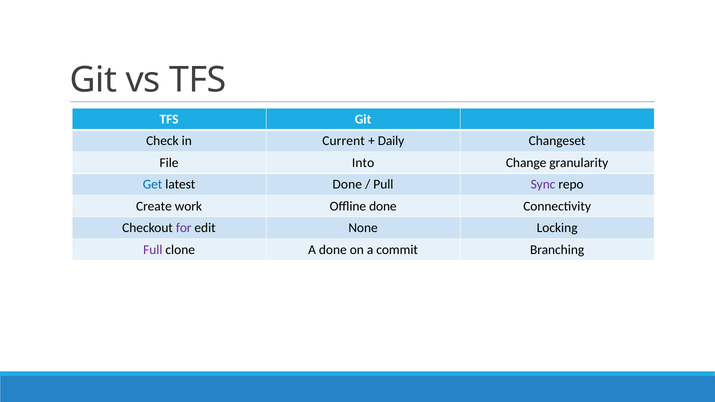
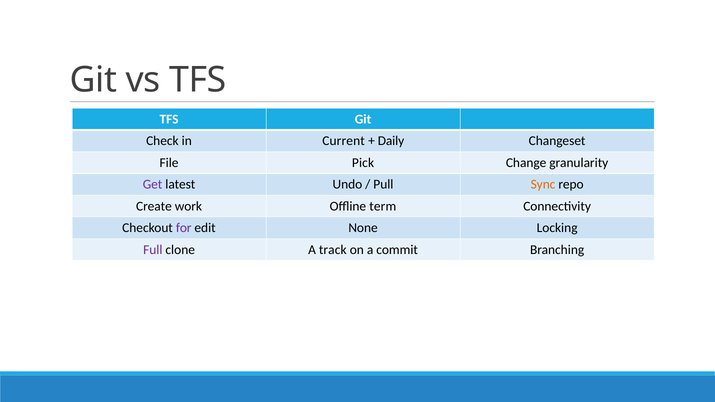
Into: Into -> Pick
Get colour: blue -> purple
latest Done: Done -> Undo
Sync colour: purple -> orange
Offline done: done -> term
A done: done -> track
